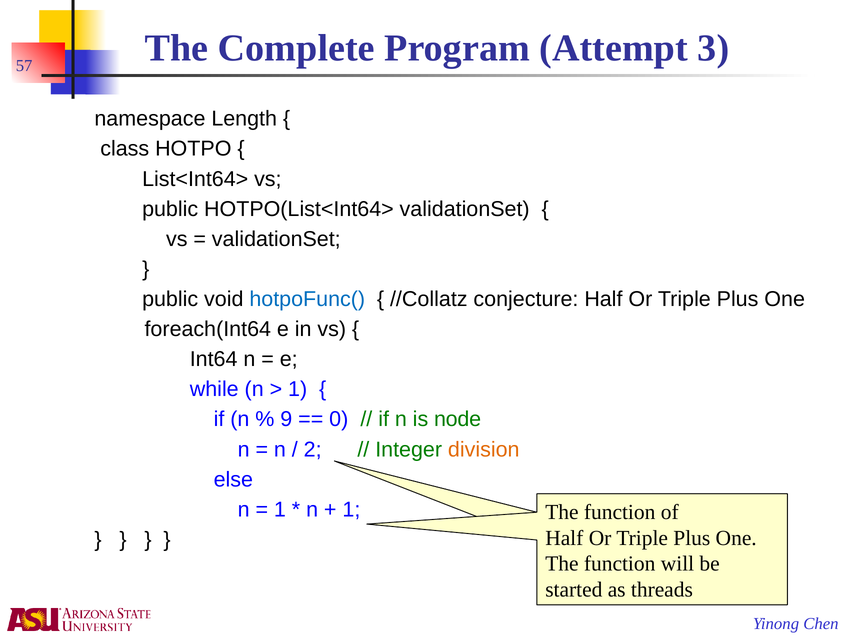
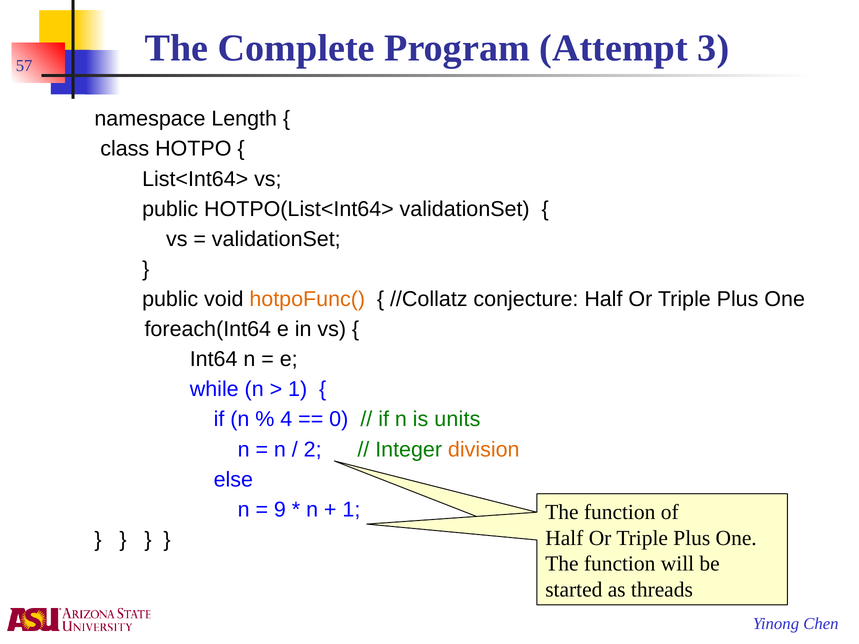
hotpoFunc( colour: blue -> orange
9: 9 -> 4
node: node -> units
1 at (280, 510): 1 -> 9
